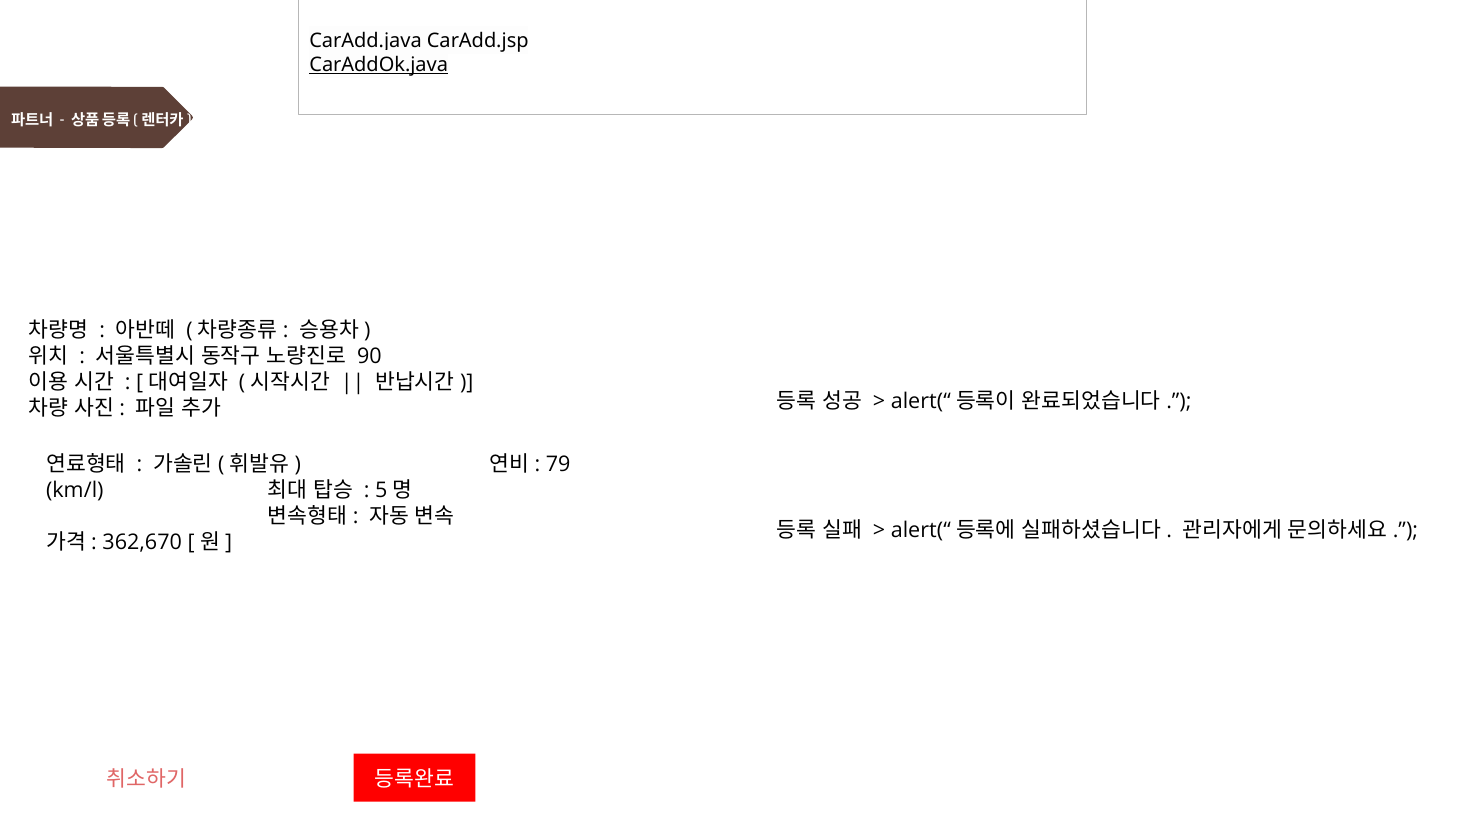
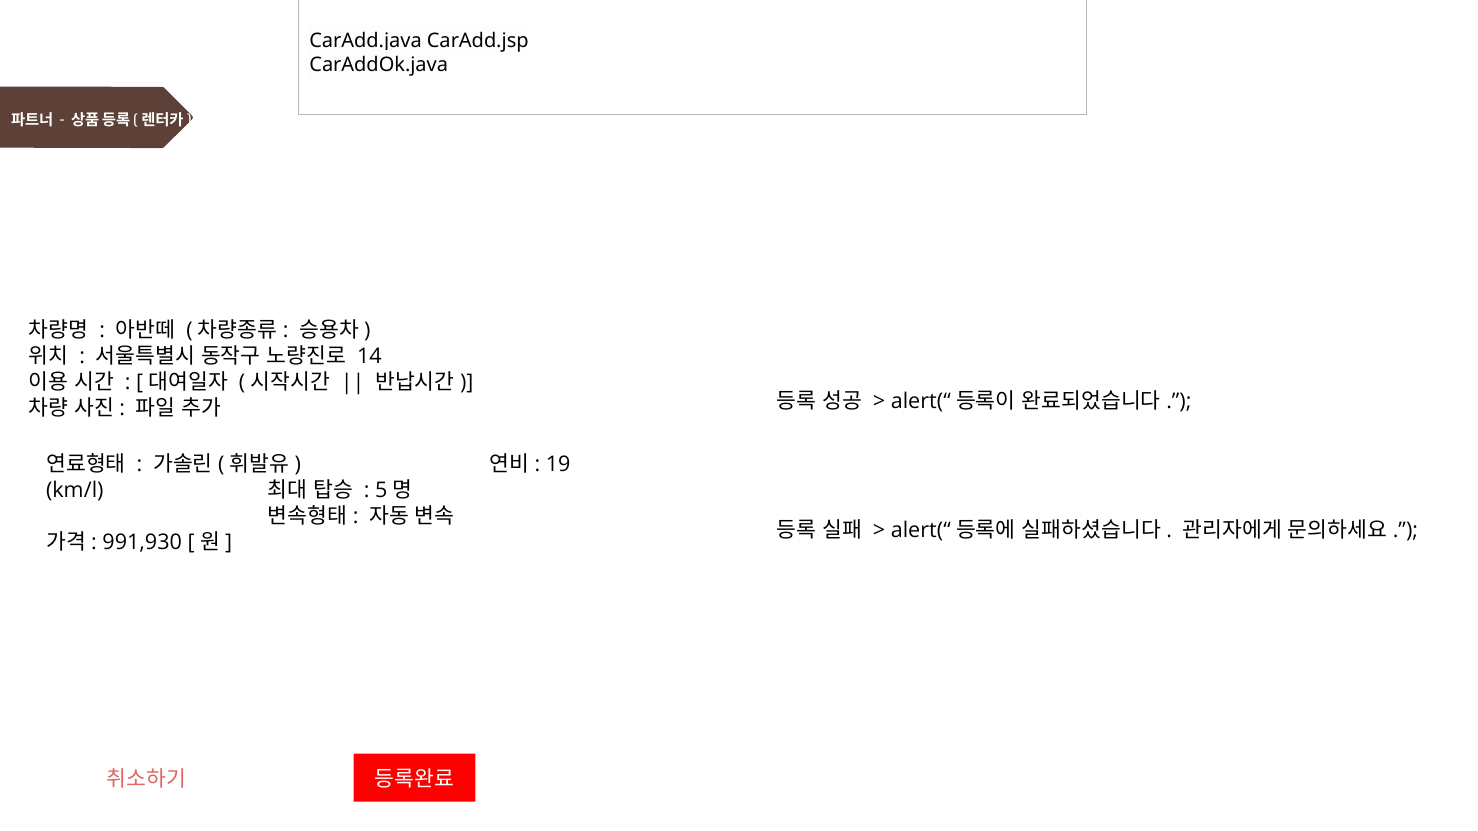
CarAddOk.java underline: present -> none
90: 90 -> 14
79: 79 -> 19
362,670: 362,670 -> 991,930
